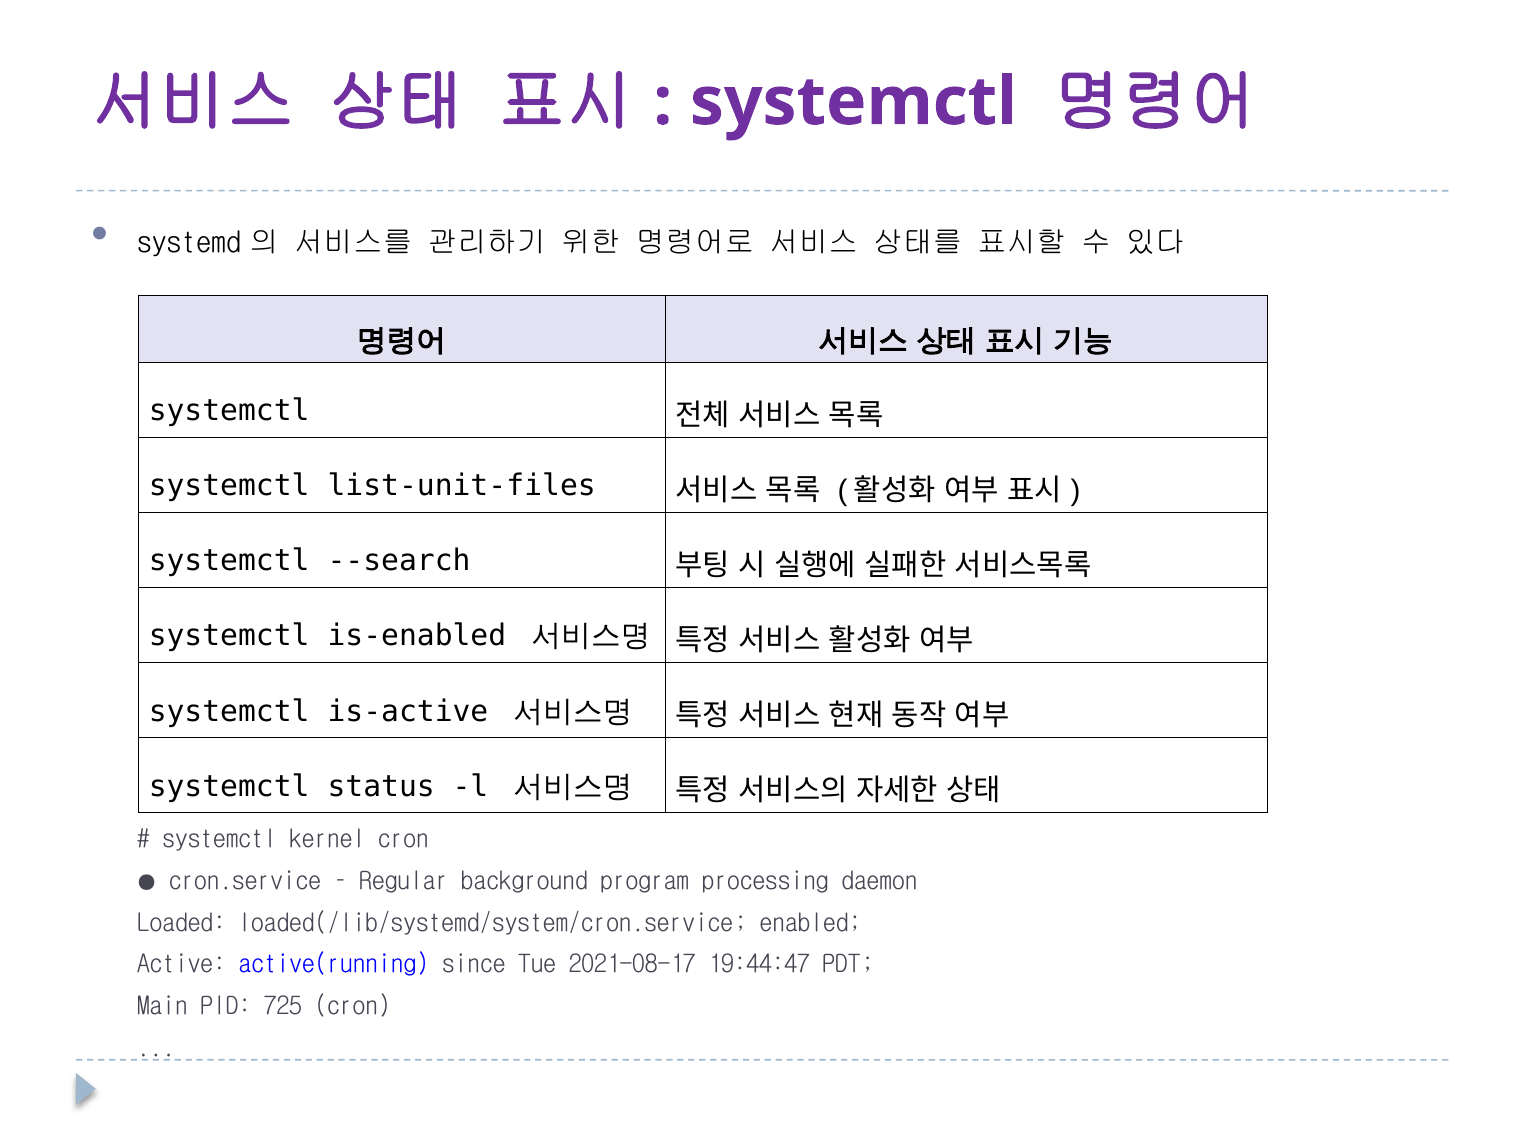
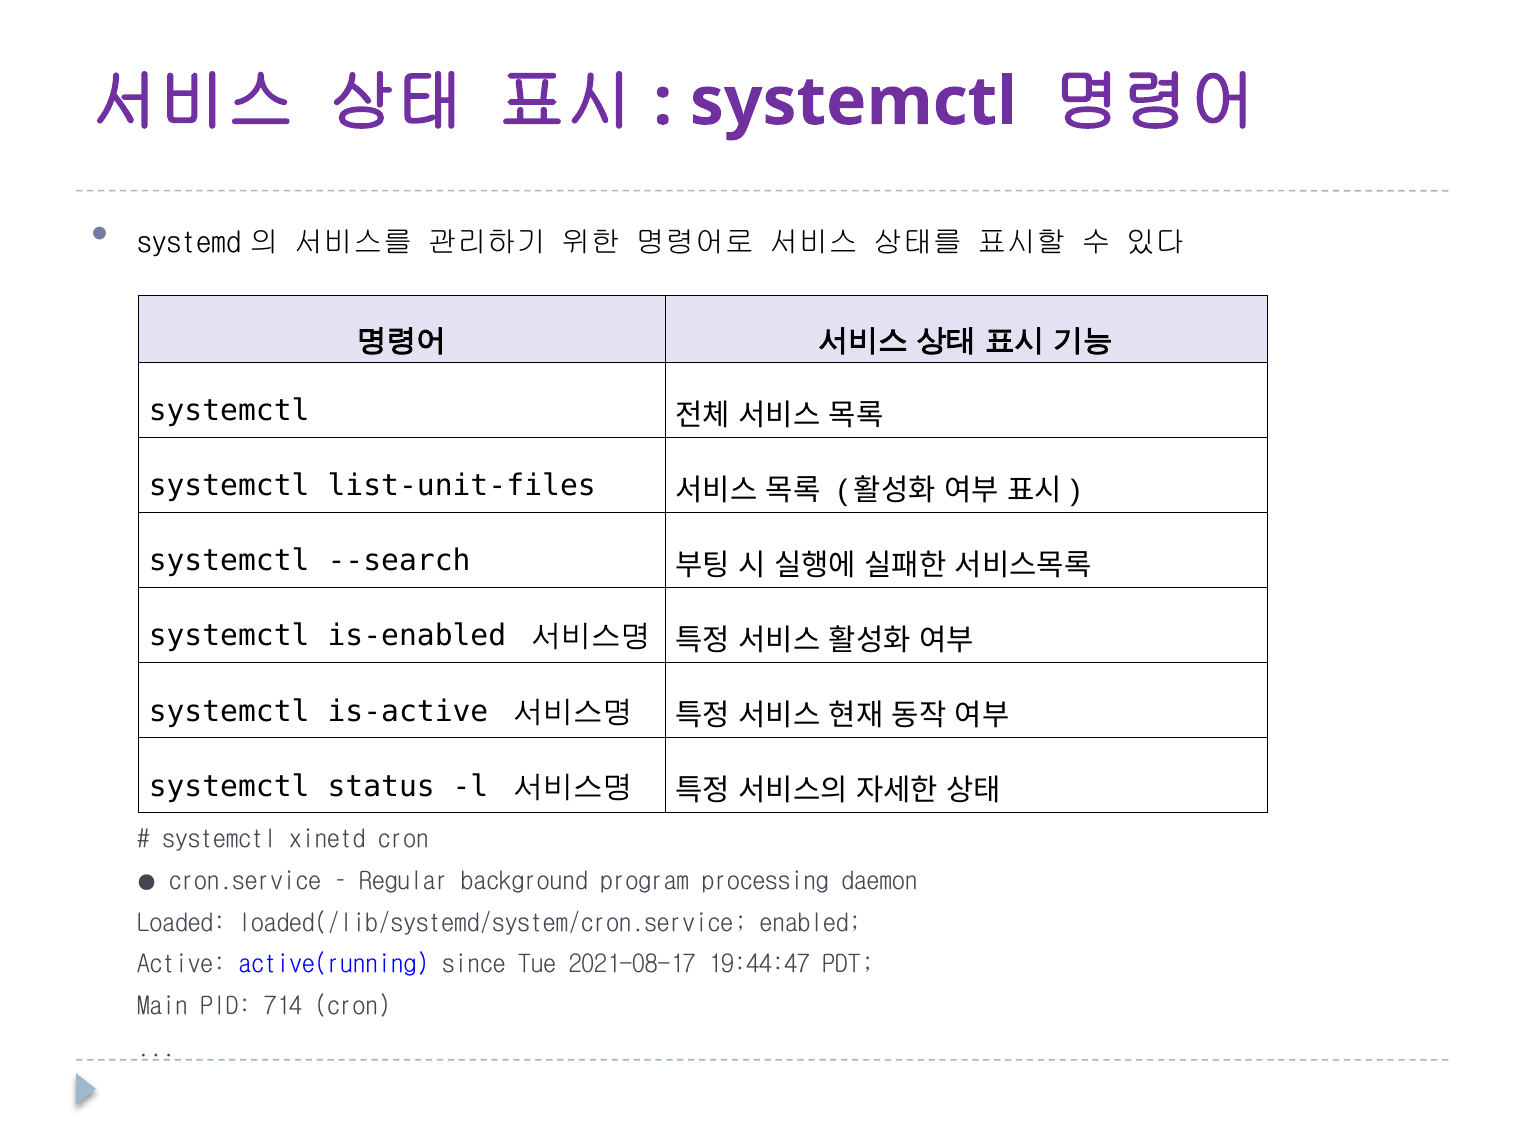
kernel: kernel -> xinetd
725: 725 -> 714
